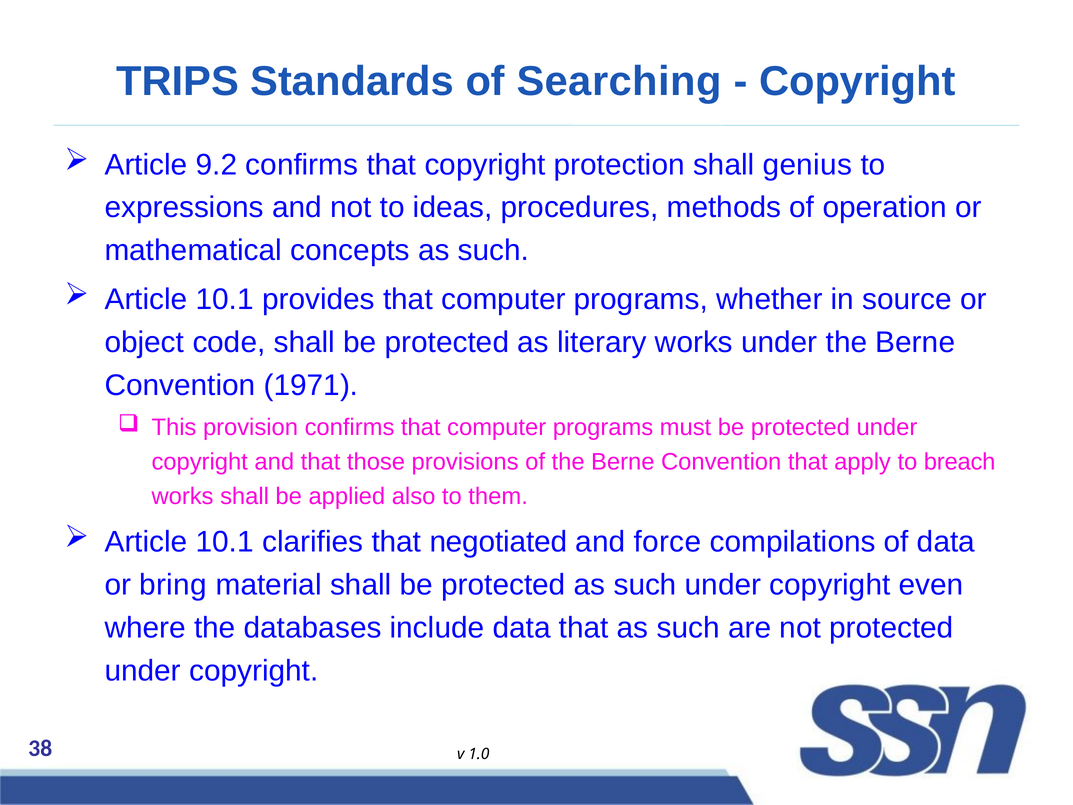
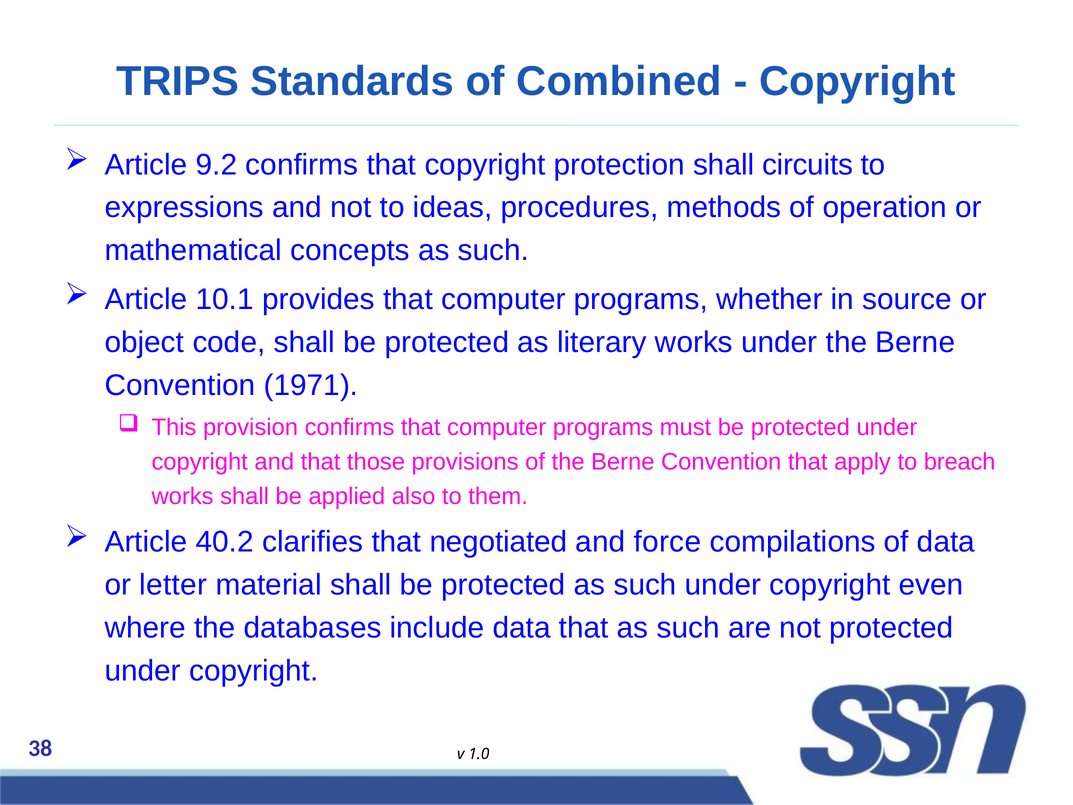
Searching: Searching -> Combined
genius: genius -> circuits
10.1 at (225, 542): 10.1 -> 40.2
bring: bring -> letter
